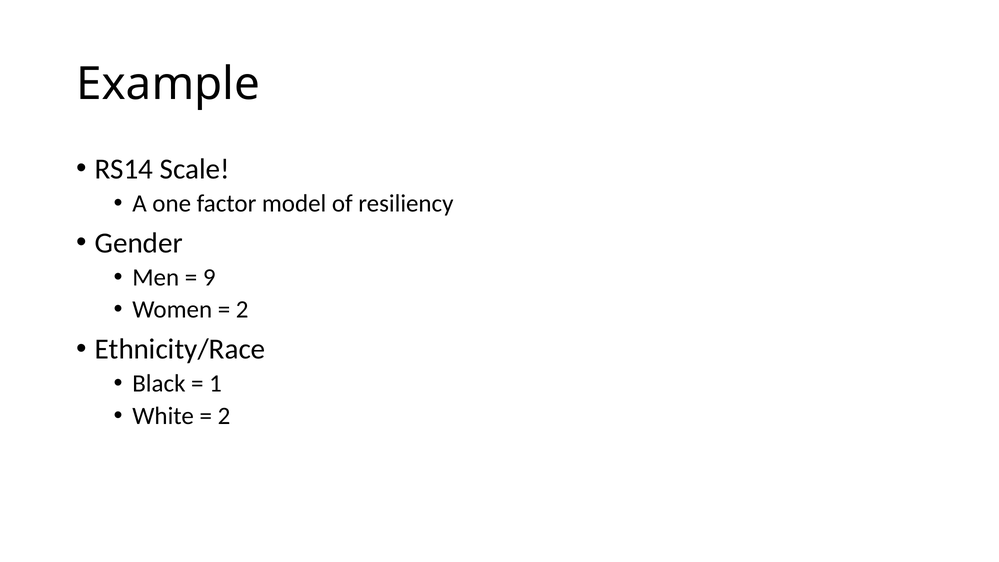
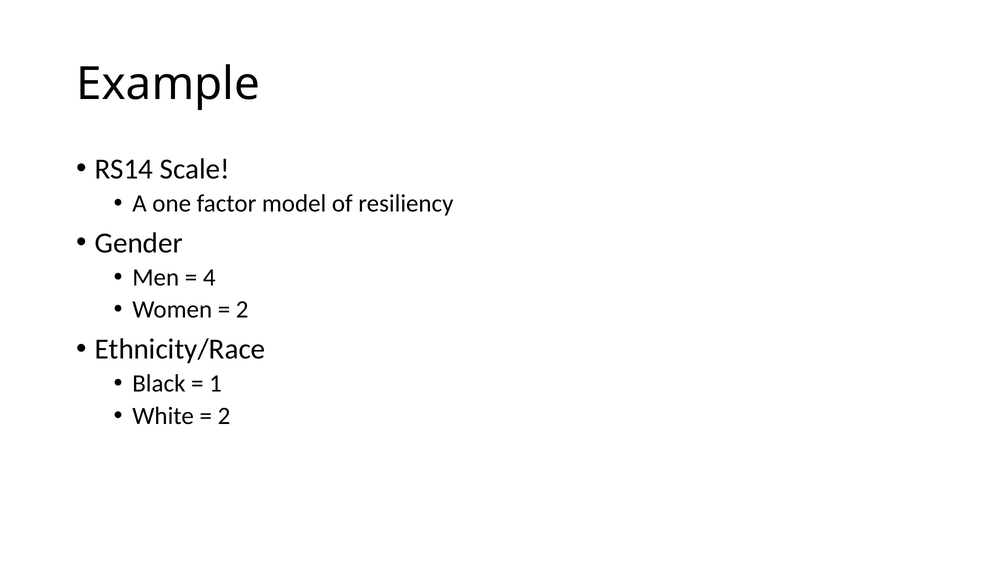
9: 9 -> 4
